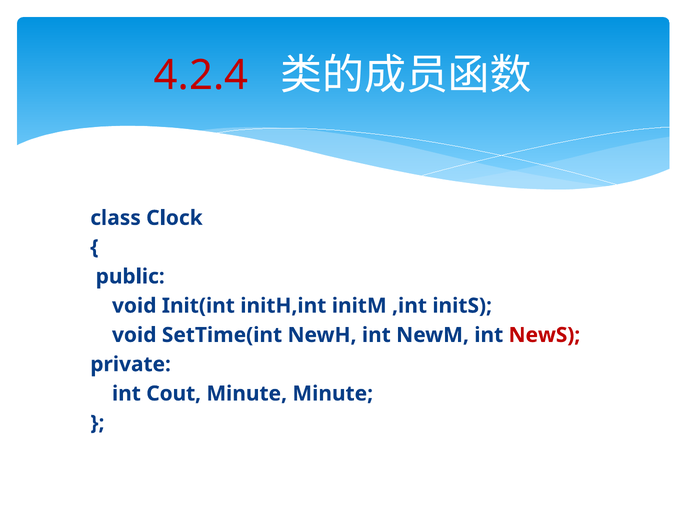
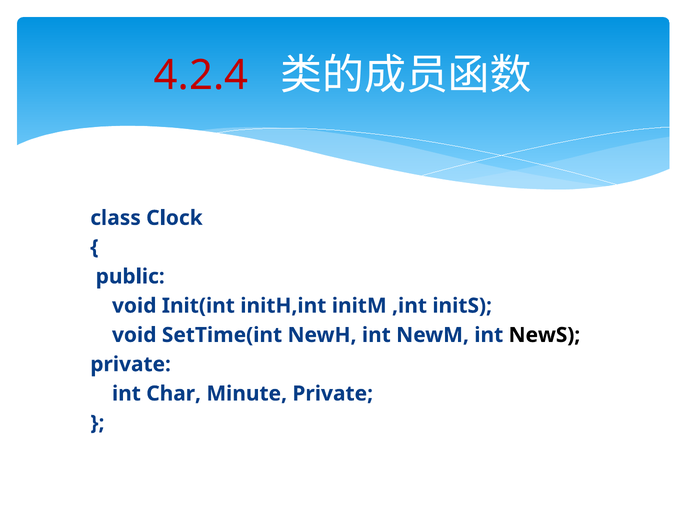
NewS colour: red -> black
Cout: Cout -> Char
Minute Minute: Minute -> Private
